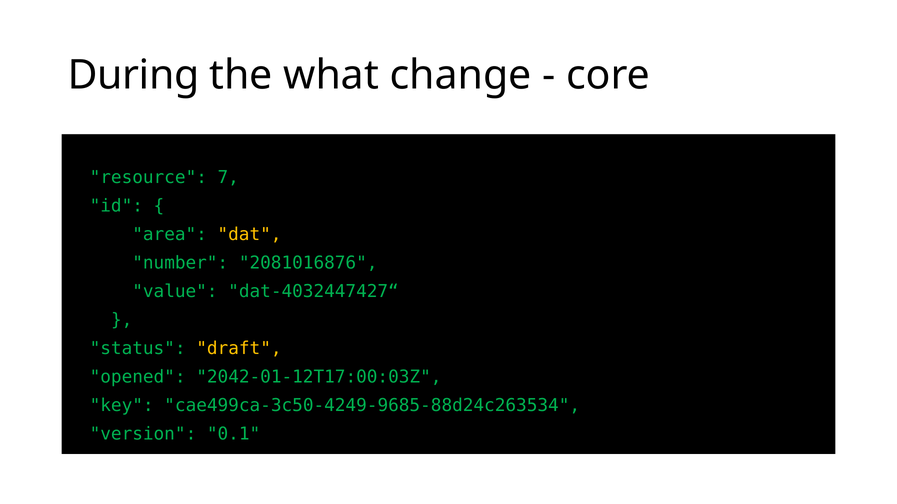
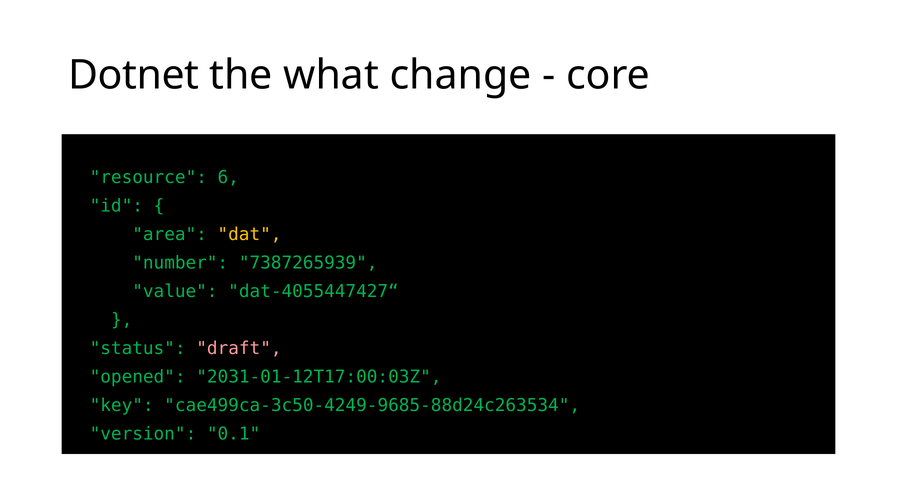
During: During -> Dotnet
7: 7 -> 6
2081016876: 2081016876 -> 7387265939
dat-4032447427“: dat-4032447427“ -> dat-4055447427“
draft colour: yellow -> pink
2042-01-12T17:00:03Z: 2042-01-12T17:00:03Z -> 2031-01-12T17:00:03Z
